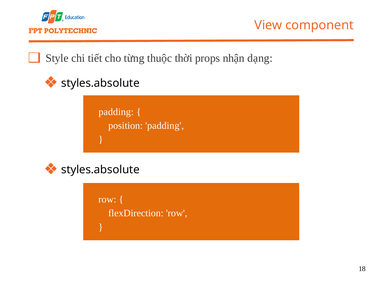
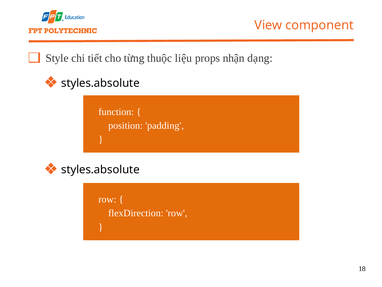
thời: thời -> liệu
padding at (116, 112): padding -> function
